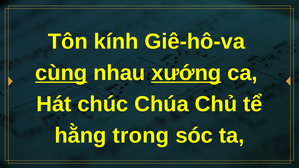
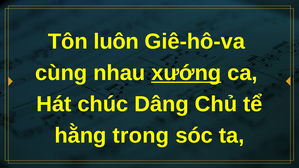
kính: kính -> luôn
cùng underline: present -> none
Chúa: Chúa -> Dâng
